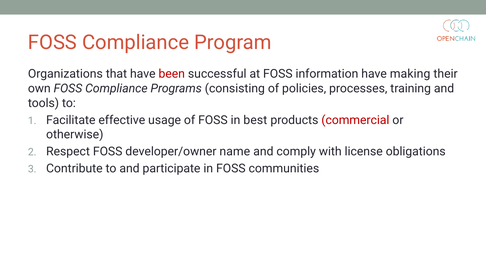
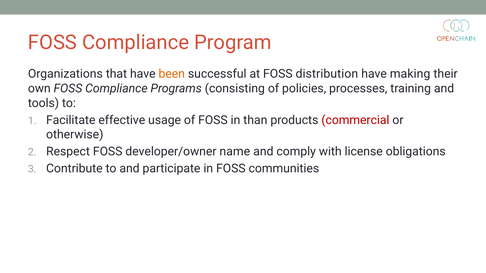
been colour: red -> orange
information: information -> distribution
best: best -> than
